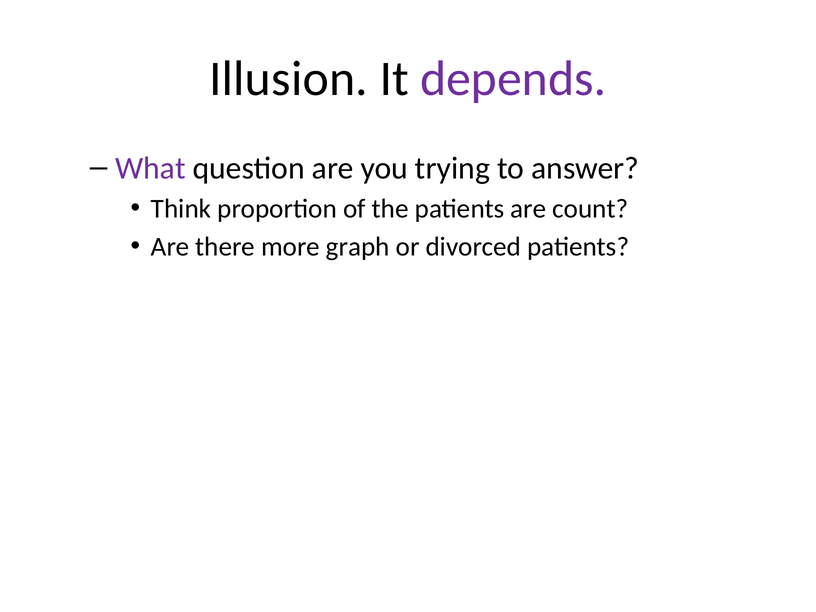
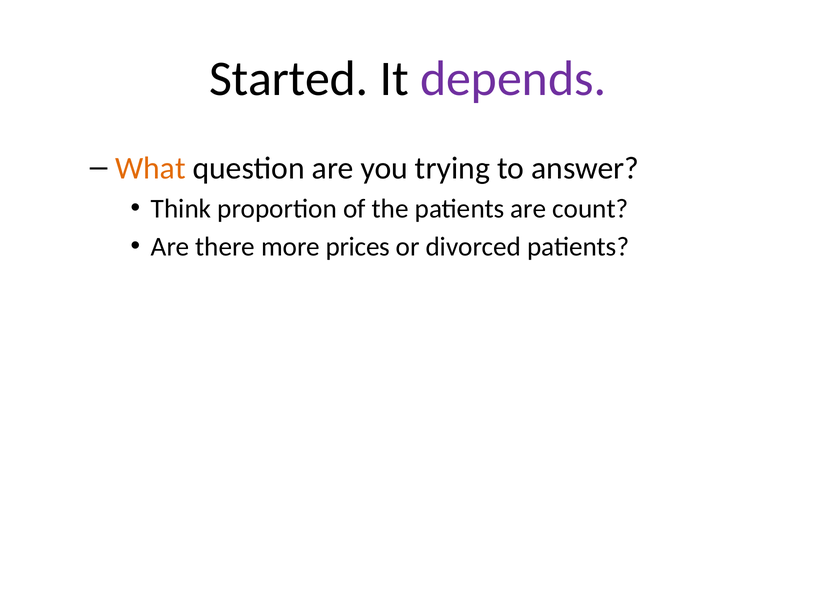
Illusion: Illusion -> Started
What colour: purple -> orange
graph: graph -> prices
